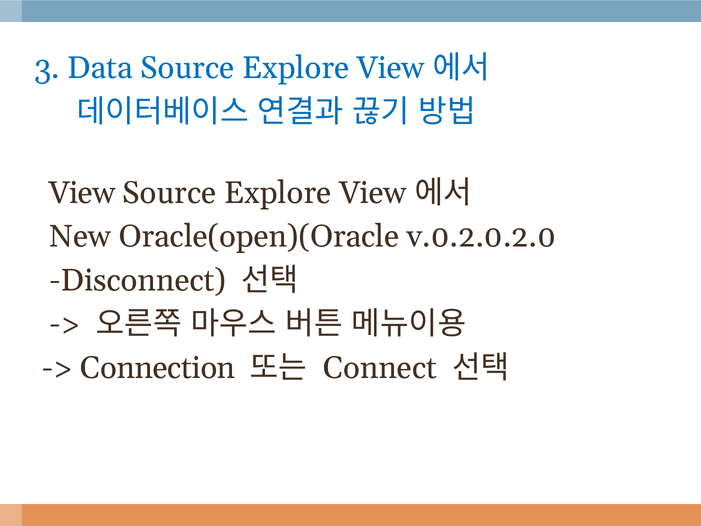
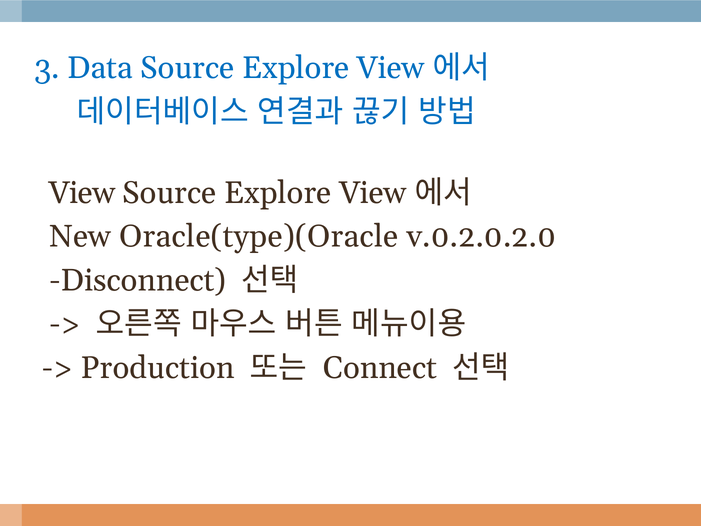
Oracle(open)(Oracle: Oracle(open)(Oracle -> Oracle(type)(Oracle
Connection: Connection -> Production
